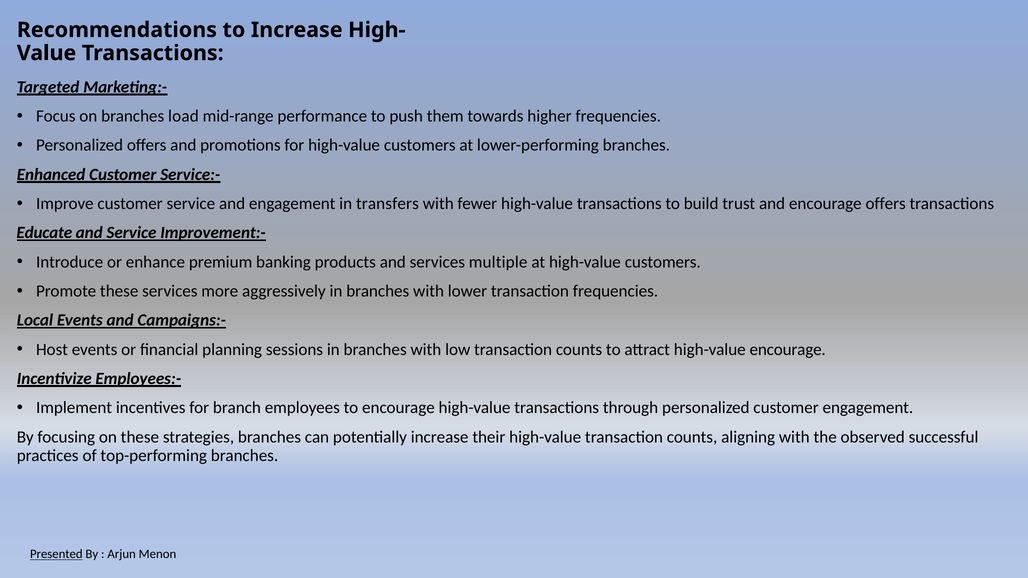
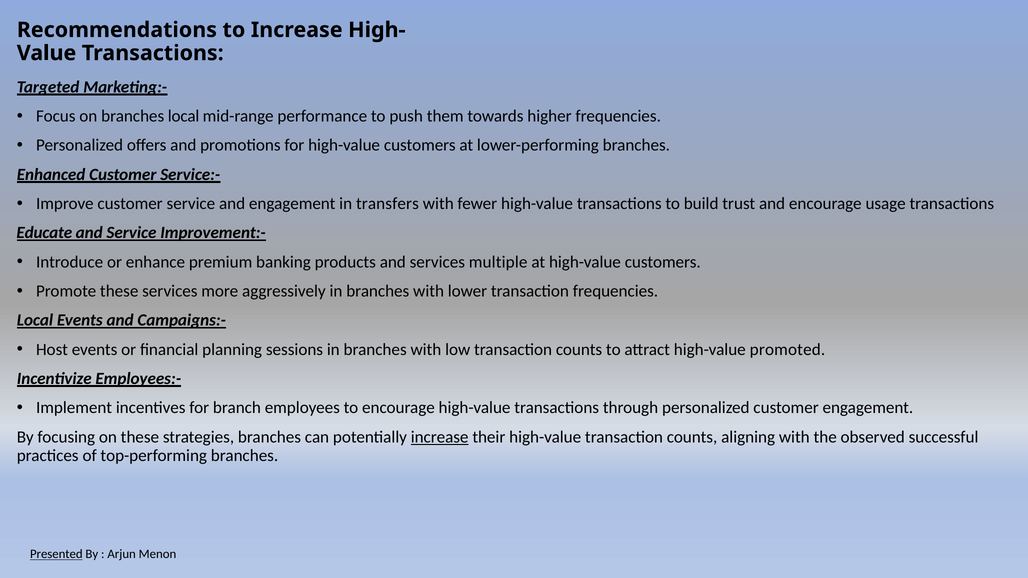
branches load: load -> local
encourage offers: offers -> usage
high-value encourage: encourage -> promoted
increase at (440, 437) underline: none -> present
